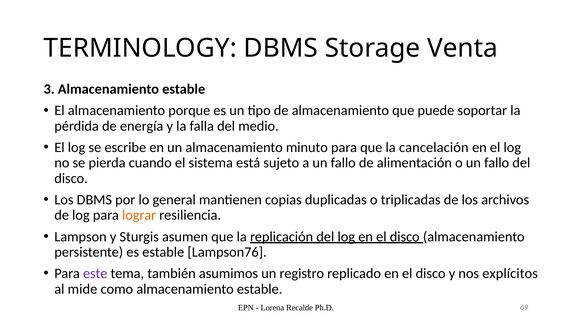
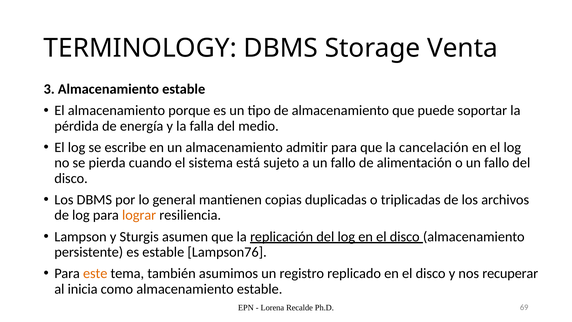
minuto: minuto -> admitir
este colour: purple -> orange
explícitos: explícitos -> recuperar
mide: mide -> inicia
